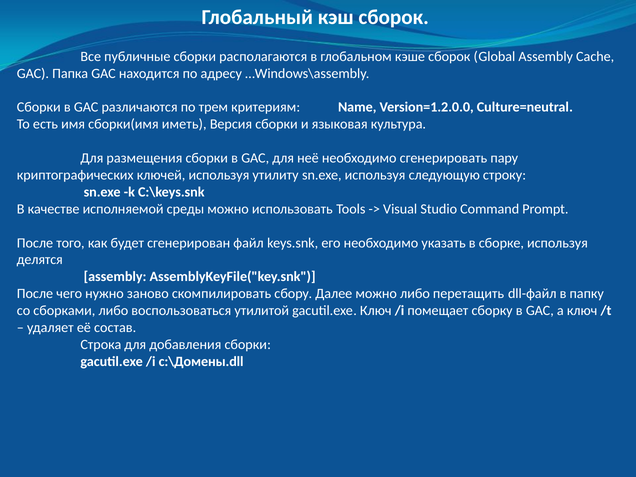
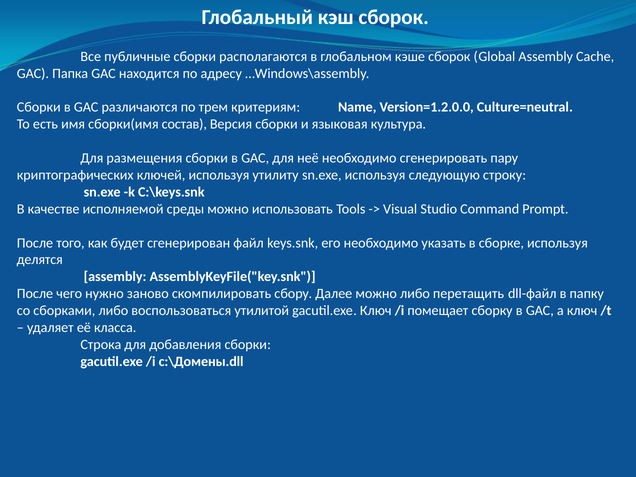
иметь: иметь -> состав
состав: состав -> класса
